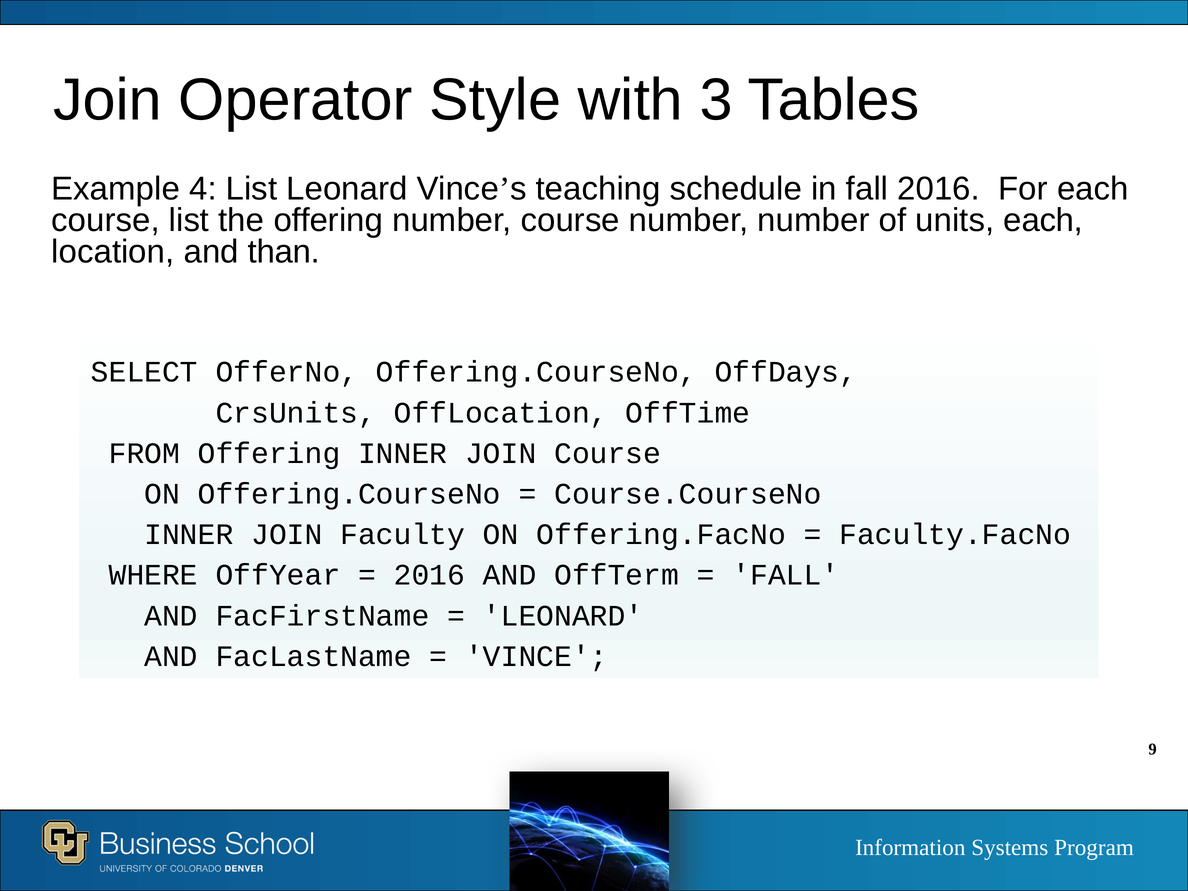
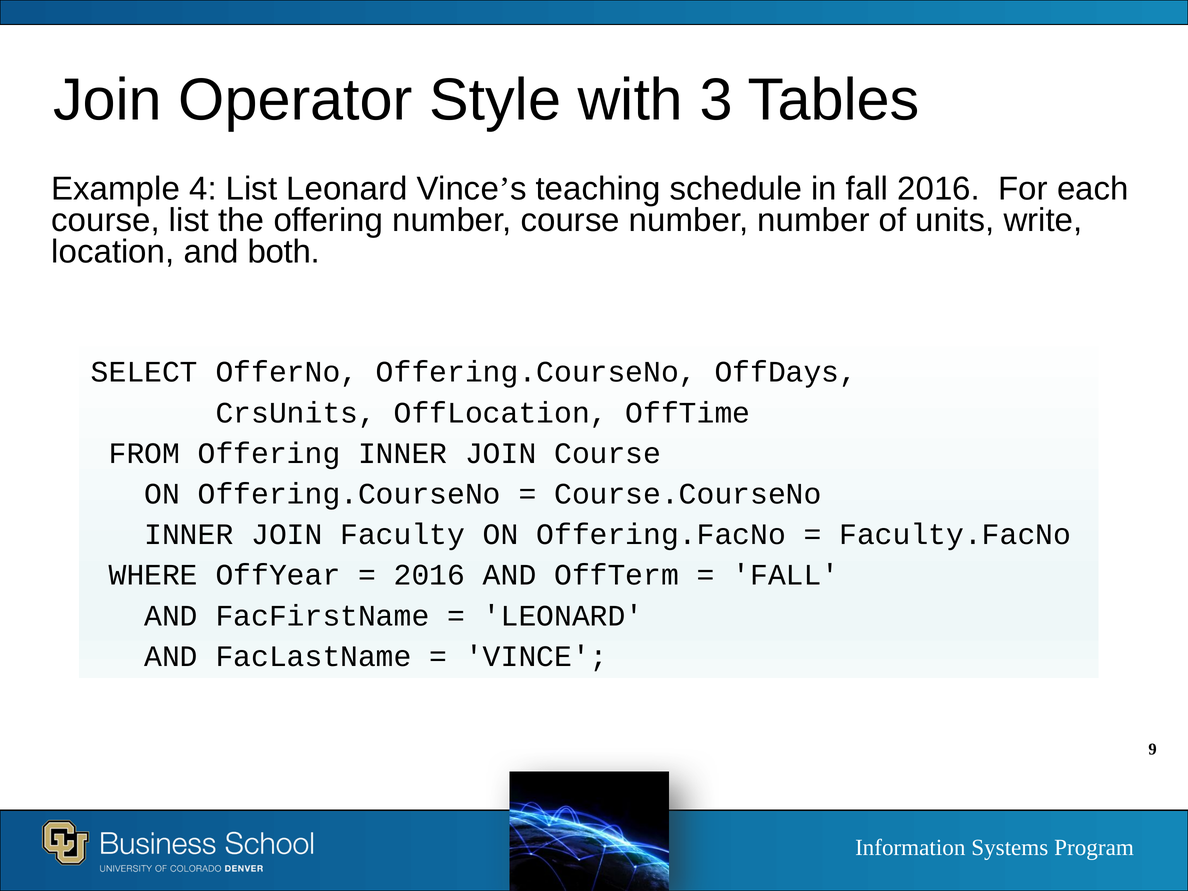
units each: each -> write
than: than -> both
